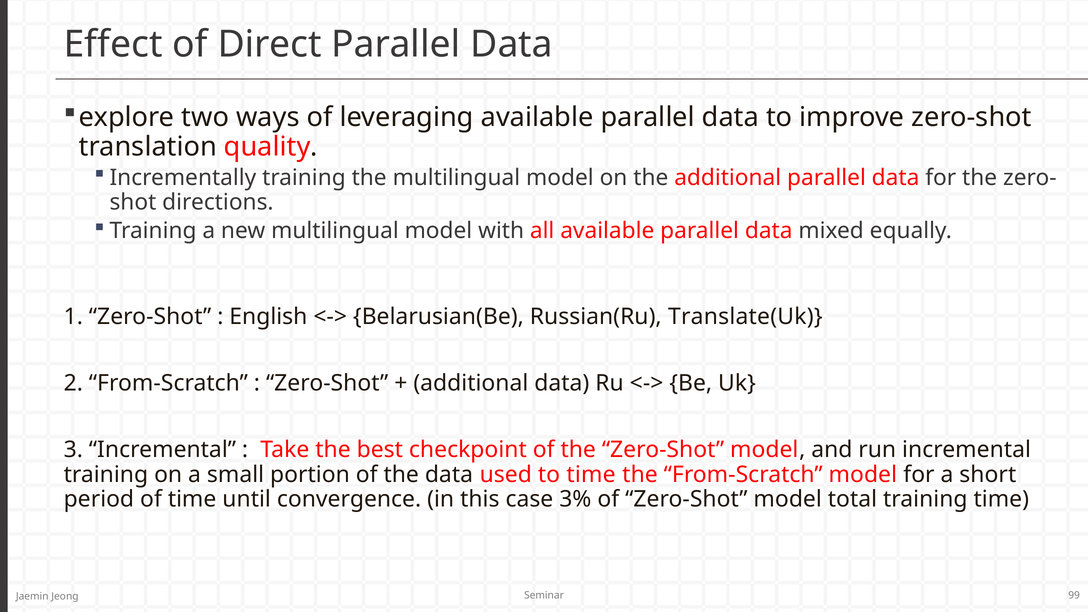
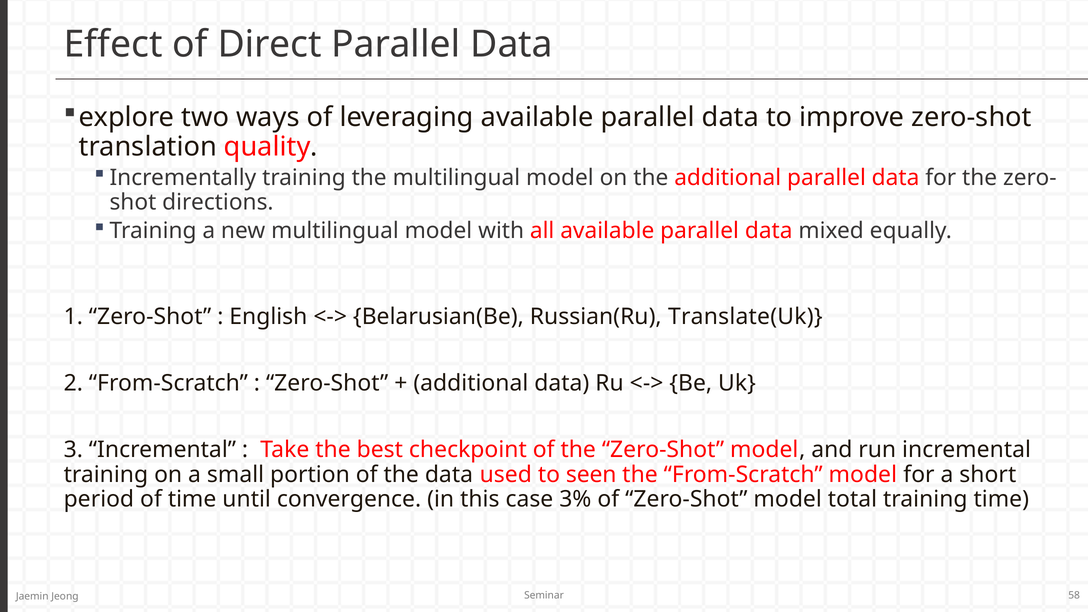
to time: time -> seen
99: 99 -> 58
